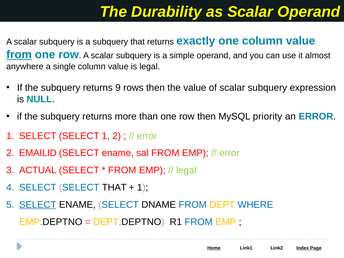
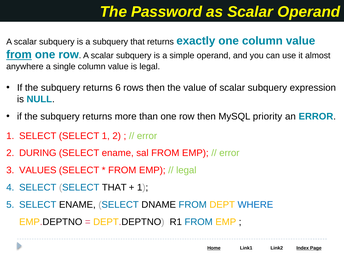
Durability: Durability -> Password
9: 9 -> 6
EMAILID: EMAILID -> DURING
ACTUAL: ACTUAL -> VALUES
SELECT at (38, 205) underline: present -> none
